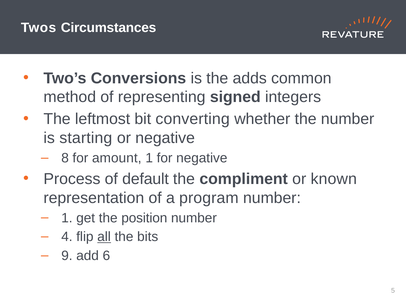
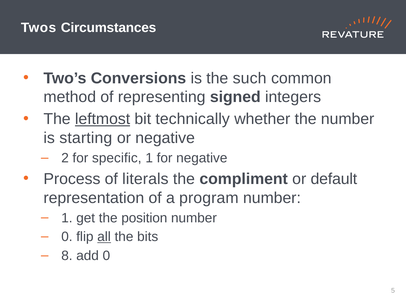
adds: adds -> such
leftmost underline: none -> present
converting: converting -> technically
8: 8 -> 2
amount: amount -> specific
default: default -> literals
known: known -> default
4 at (67, 237): 4 -> 0
9: 9 -> 8
add 6: 6 -> 0
